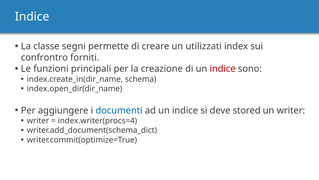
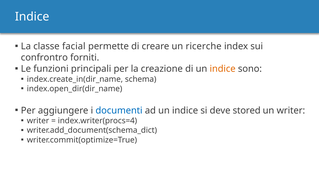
segni: segni -> facial
utilizzati: utilizzati -> ricerche
indice at (223, 69) colour: red -> orange
